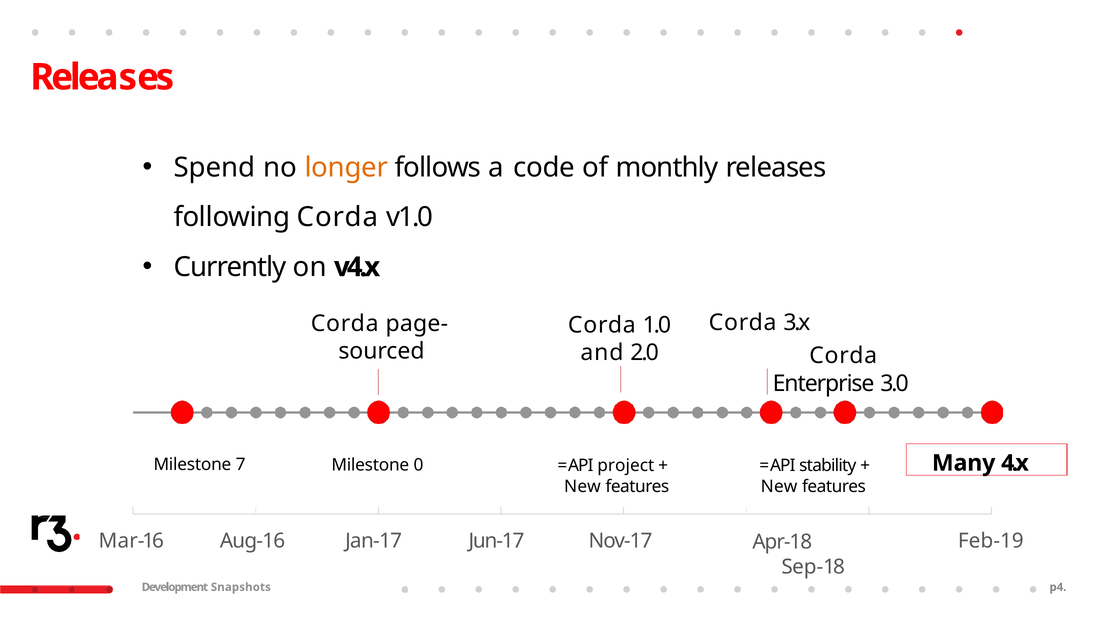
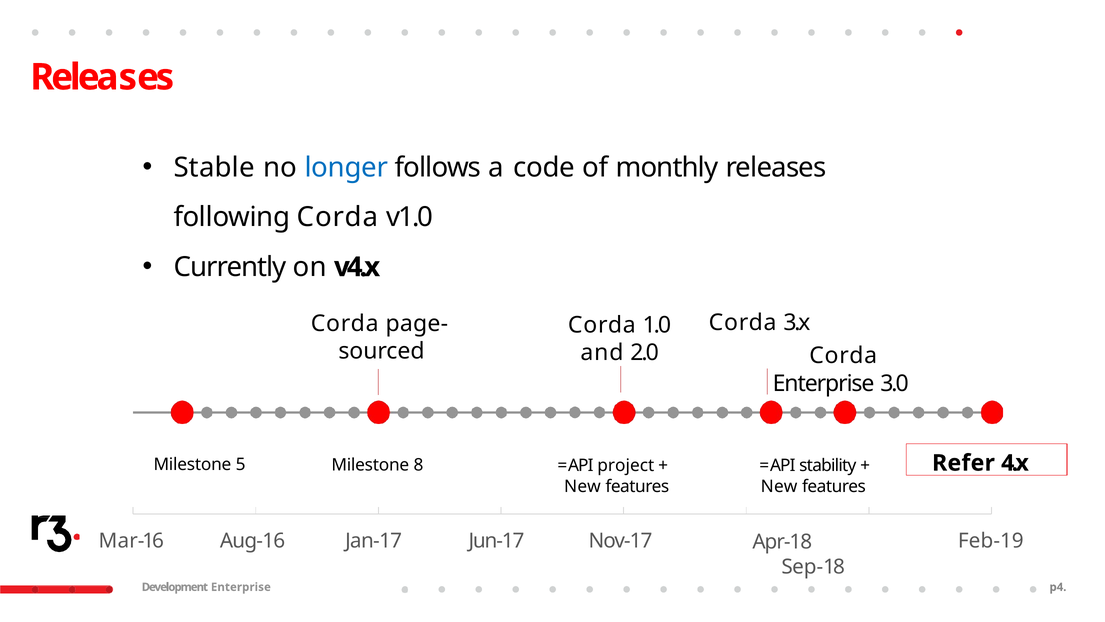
Spend: Spend -> Stable
longer colour: orange -> blue
Many: Many -> Refer
7: 7 -> 5
0: 0 -> 8
Development Snapshots: Snapshots -> Enterprise
